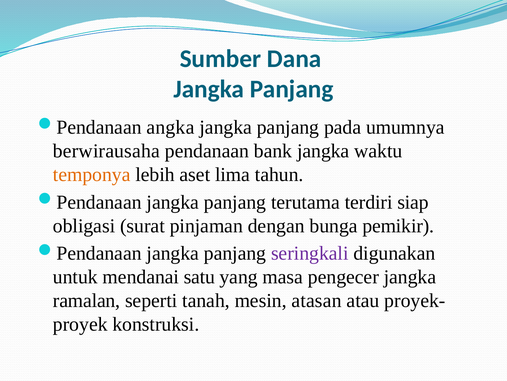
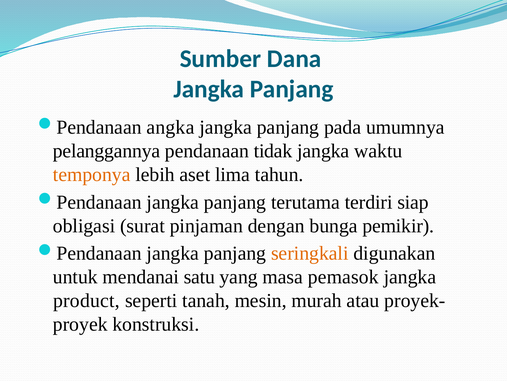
berwirausaha: berwirausaha -> pelanggannya
bank: bank -> tidak
seringkali colour: purple -> orange
pengecer: pengecer -> pemasok
ramalan: ramalan -> product
atasan: atasan -> murah
